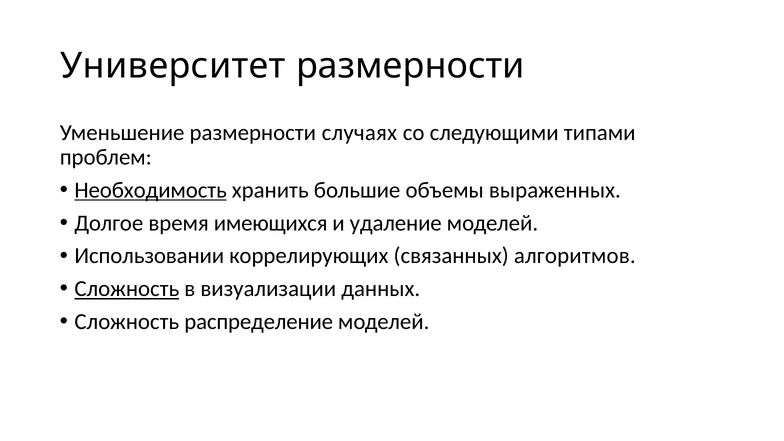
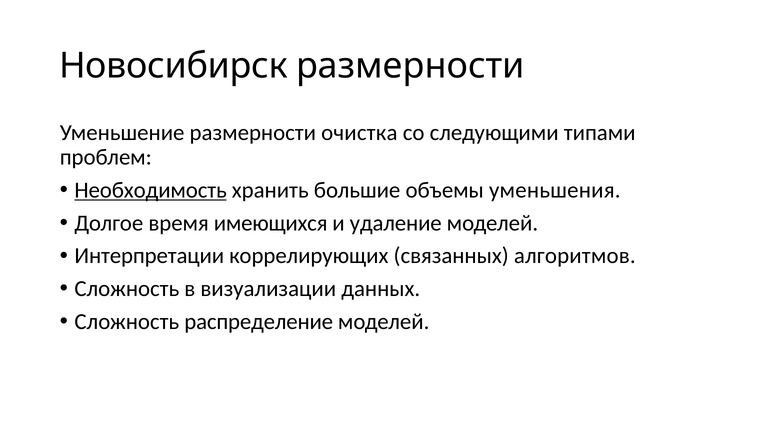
Университет: Университет -> Новосибирск
случаях: случаях -> очистка
выраженных: выраженных -> уменьшения
Использовании: Использовании -> Интерпретации
Сложность at (127, 289) underline: present -> none
